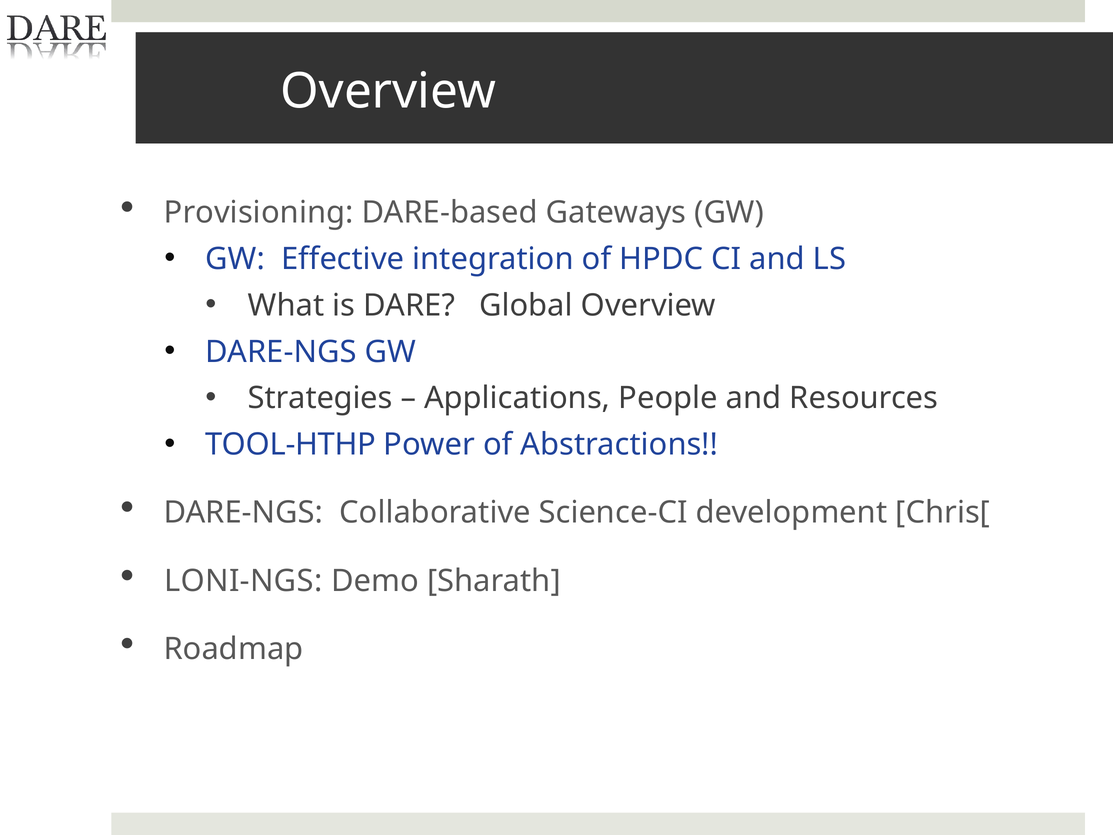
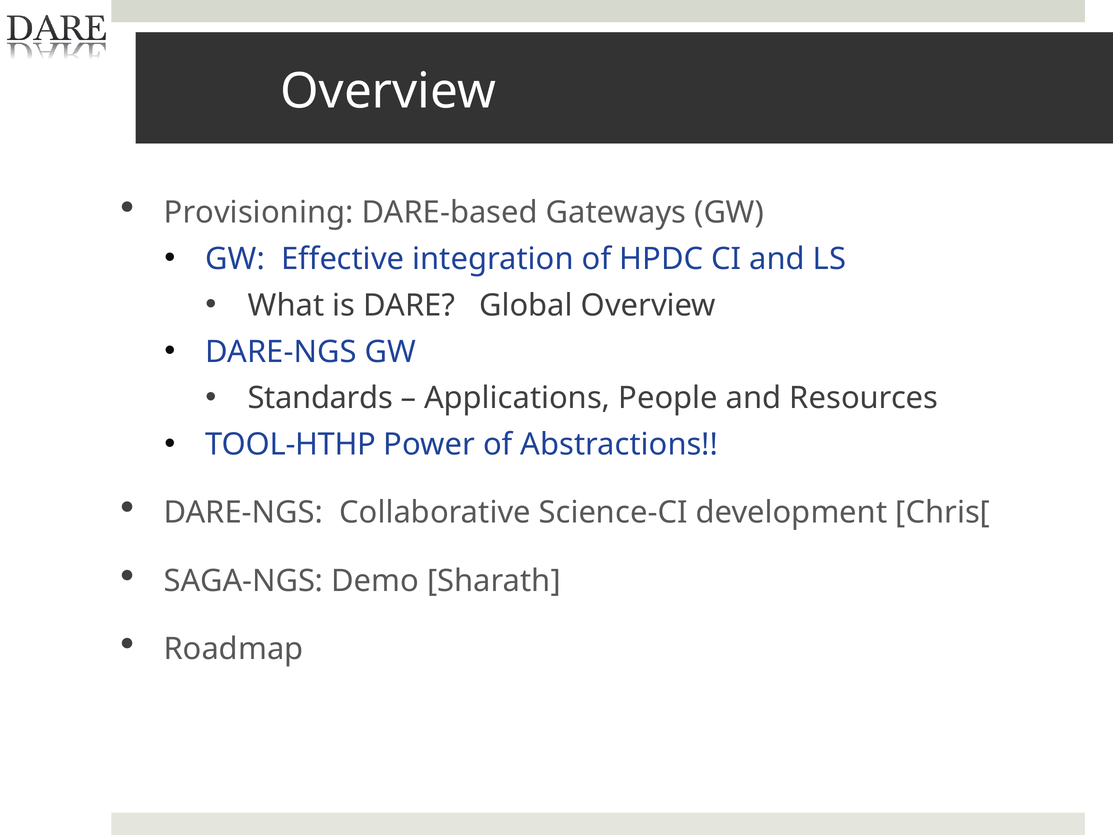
Strategies: Strategies -> Standards
LONI-NGS: LONI-NGS -> SAGA-NGS
